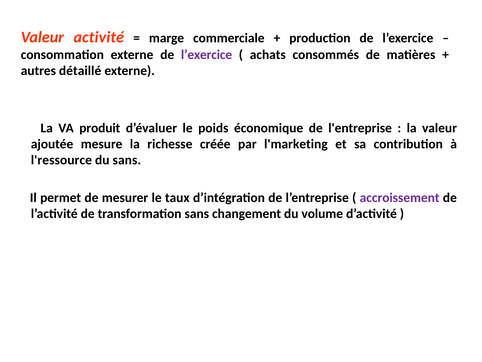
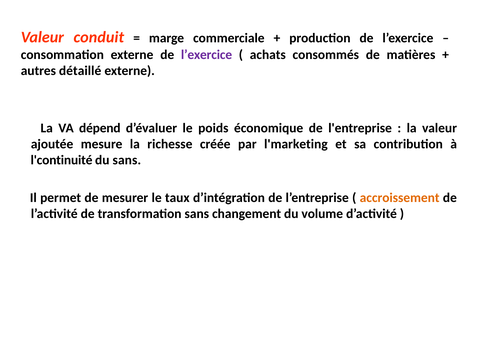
activité: activité -> conduit
produit: produit -> dépend
l'ressource: l'ressource -> l'continuité
accroissement colour: purple -> orange
